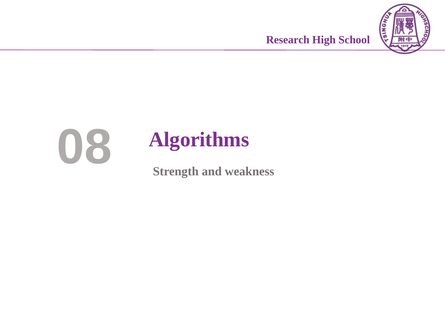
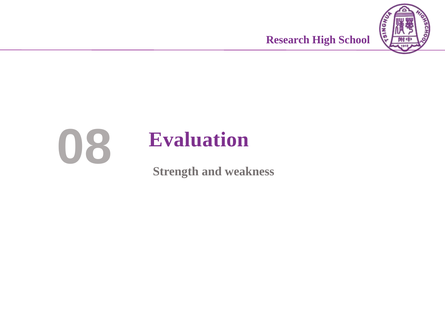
Algorithms: Algorithms -> Evaluation
